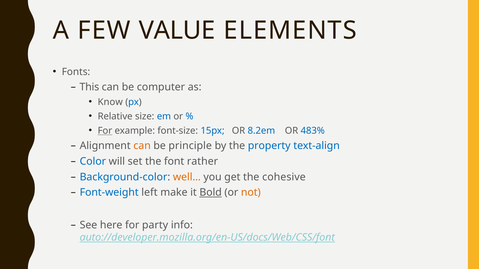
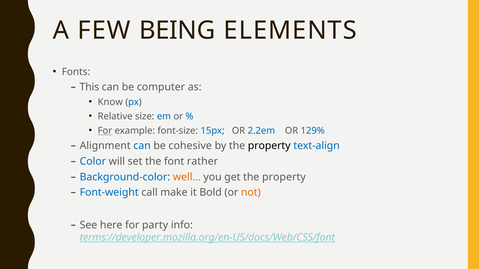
VALUE: VALUE -> BEING
8.2em: 8.2em -> 2.2em
483%: 483% -> 129%
can at (142, 146) colour: orange -> blue
principle: principle -> cohesive
property at (269, 146) colour: blue -> black
get the cohesive: cohesive -> property
left: left -> call
Bold underline: present -> none
auto://developer.mozilla.org/en-US/docs/Web/CSS/font: auto://developer.mozilla.org/en-US/docs/Web/CSS/font -> terms://developer.mozilla.org/en-US/docs/Web/CSS/font
